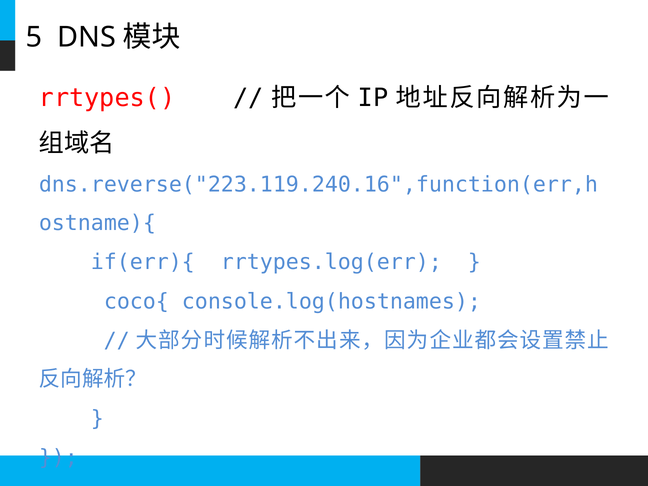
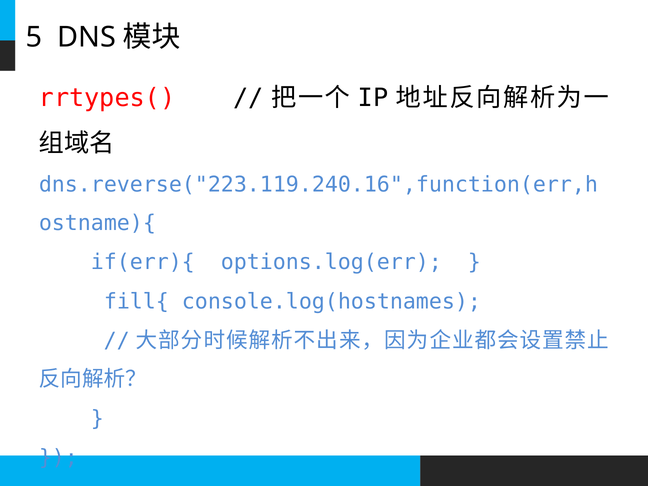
rrtypes.log(err: rrtypes.log(err -> options.log(err
coco{: coco{ -> fill{
